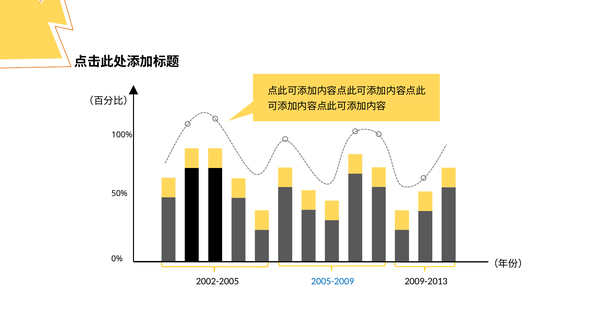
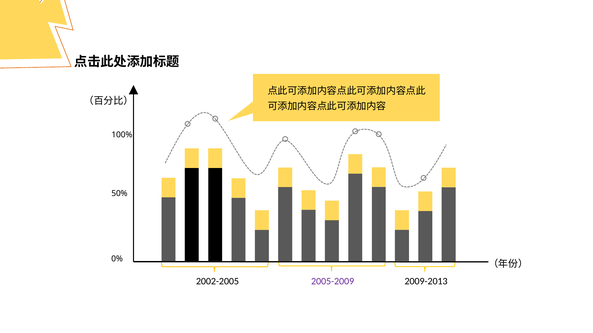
2005-2009 colour: blue -> purple
